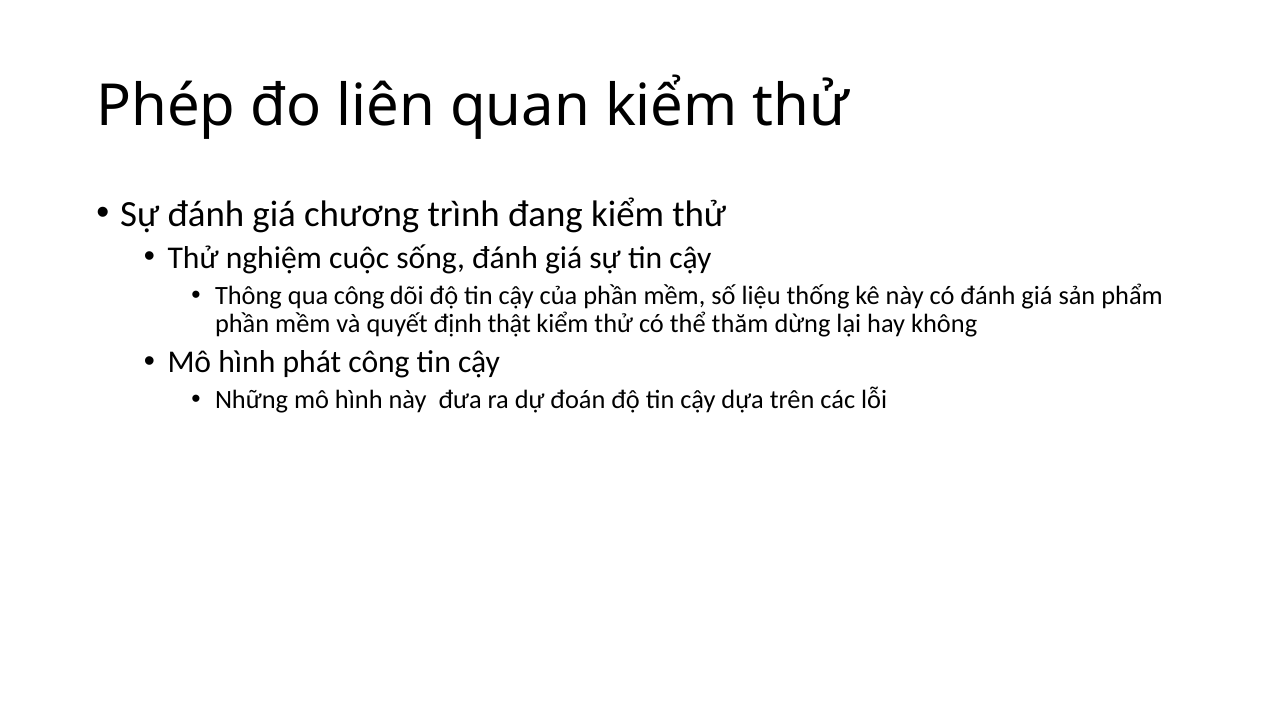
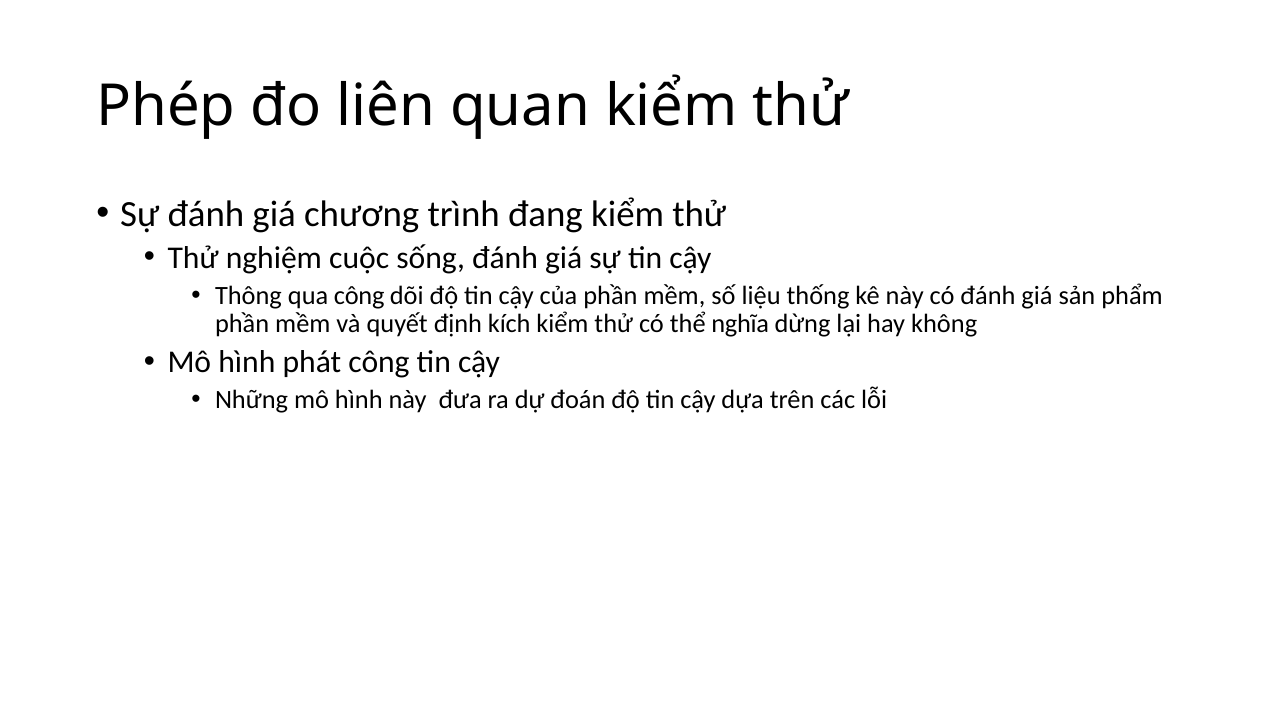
thật: thật -> kích
thăm: thăm -> nghĩa
